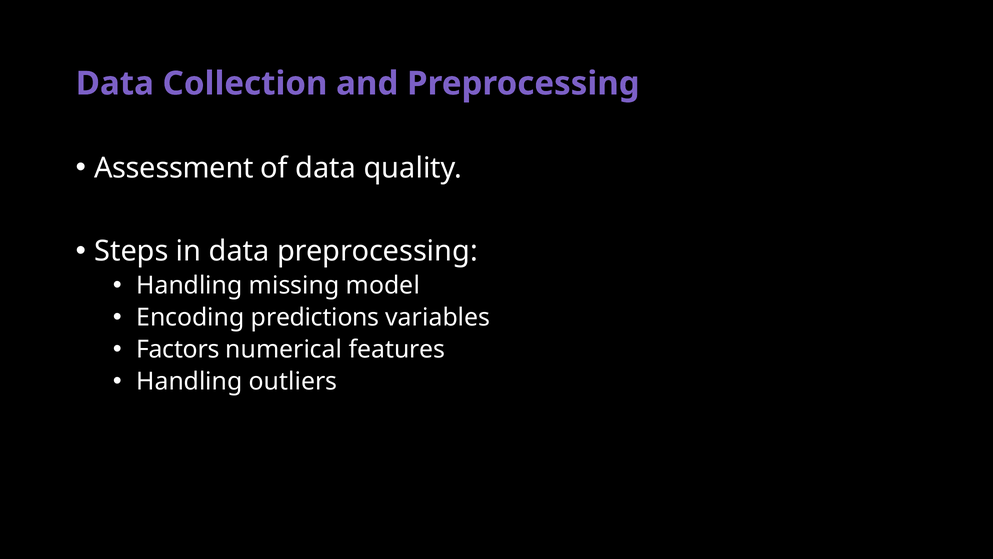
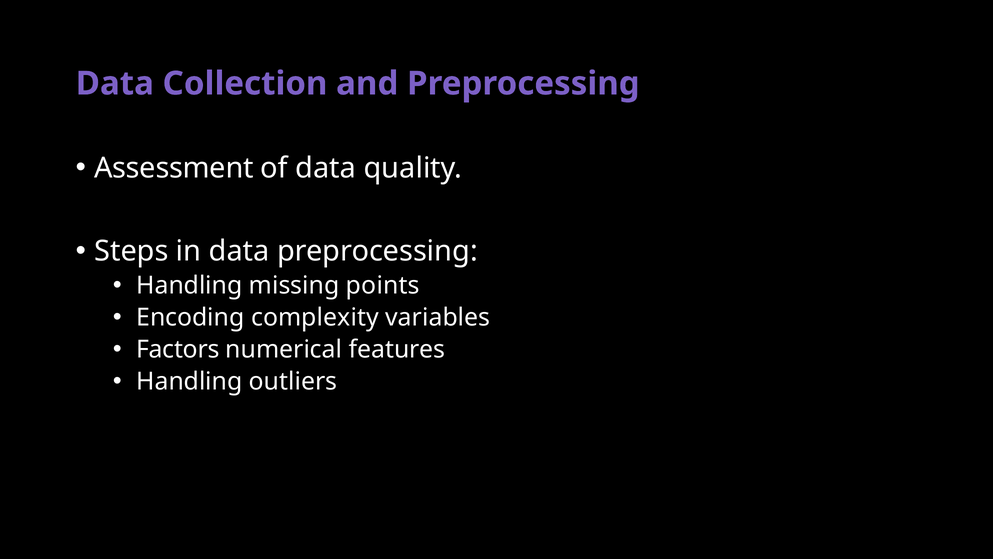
model: model -> points
predictions: predictions -> complexity
